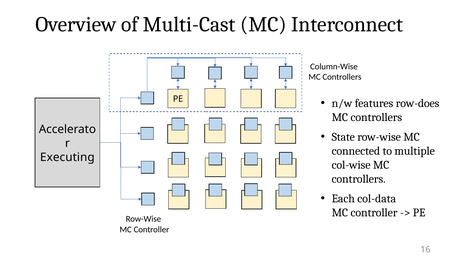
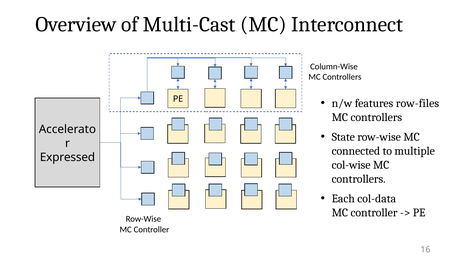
row-does: row-does -> row-files
Executing: Executing -> Expressed
